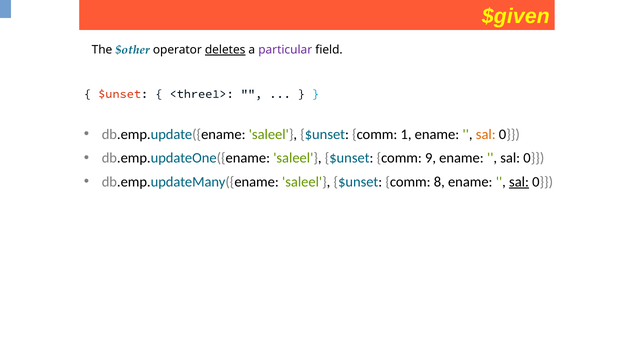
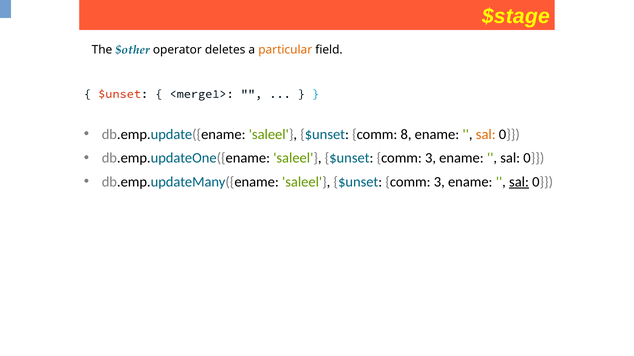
$given: $given -> $stage
deletes underline: present -> none
particular colour: purple -> orange
<three1>: <three1> -> <merge1>
1: 1 -> 8
9 at (431, 158): 9 -> 3
8 at (439, 182): 8 -> 3
